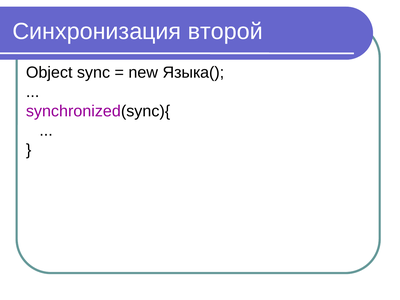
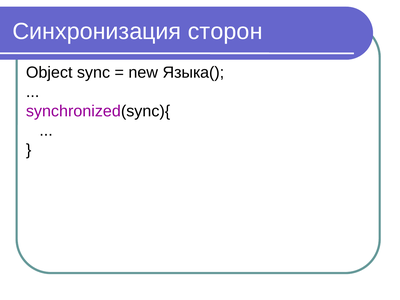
второй: второй -> сторон
